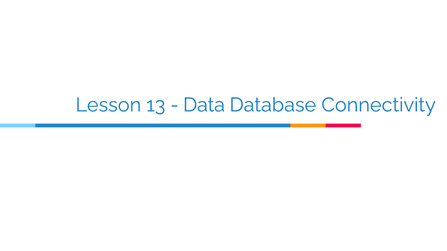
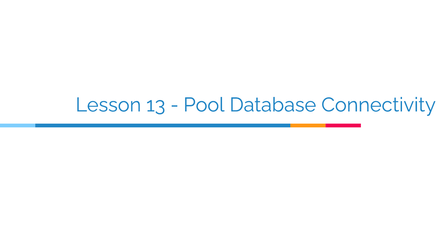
Data: Data -> Pool
